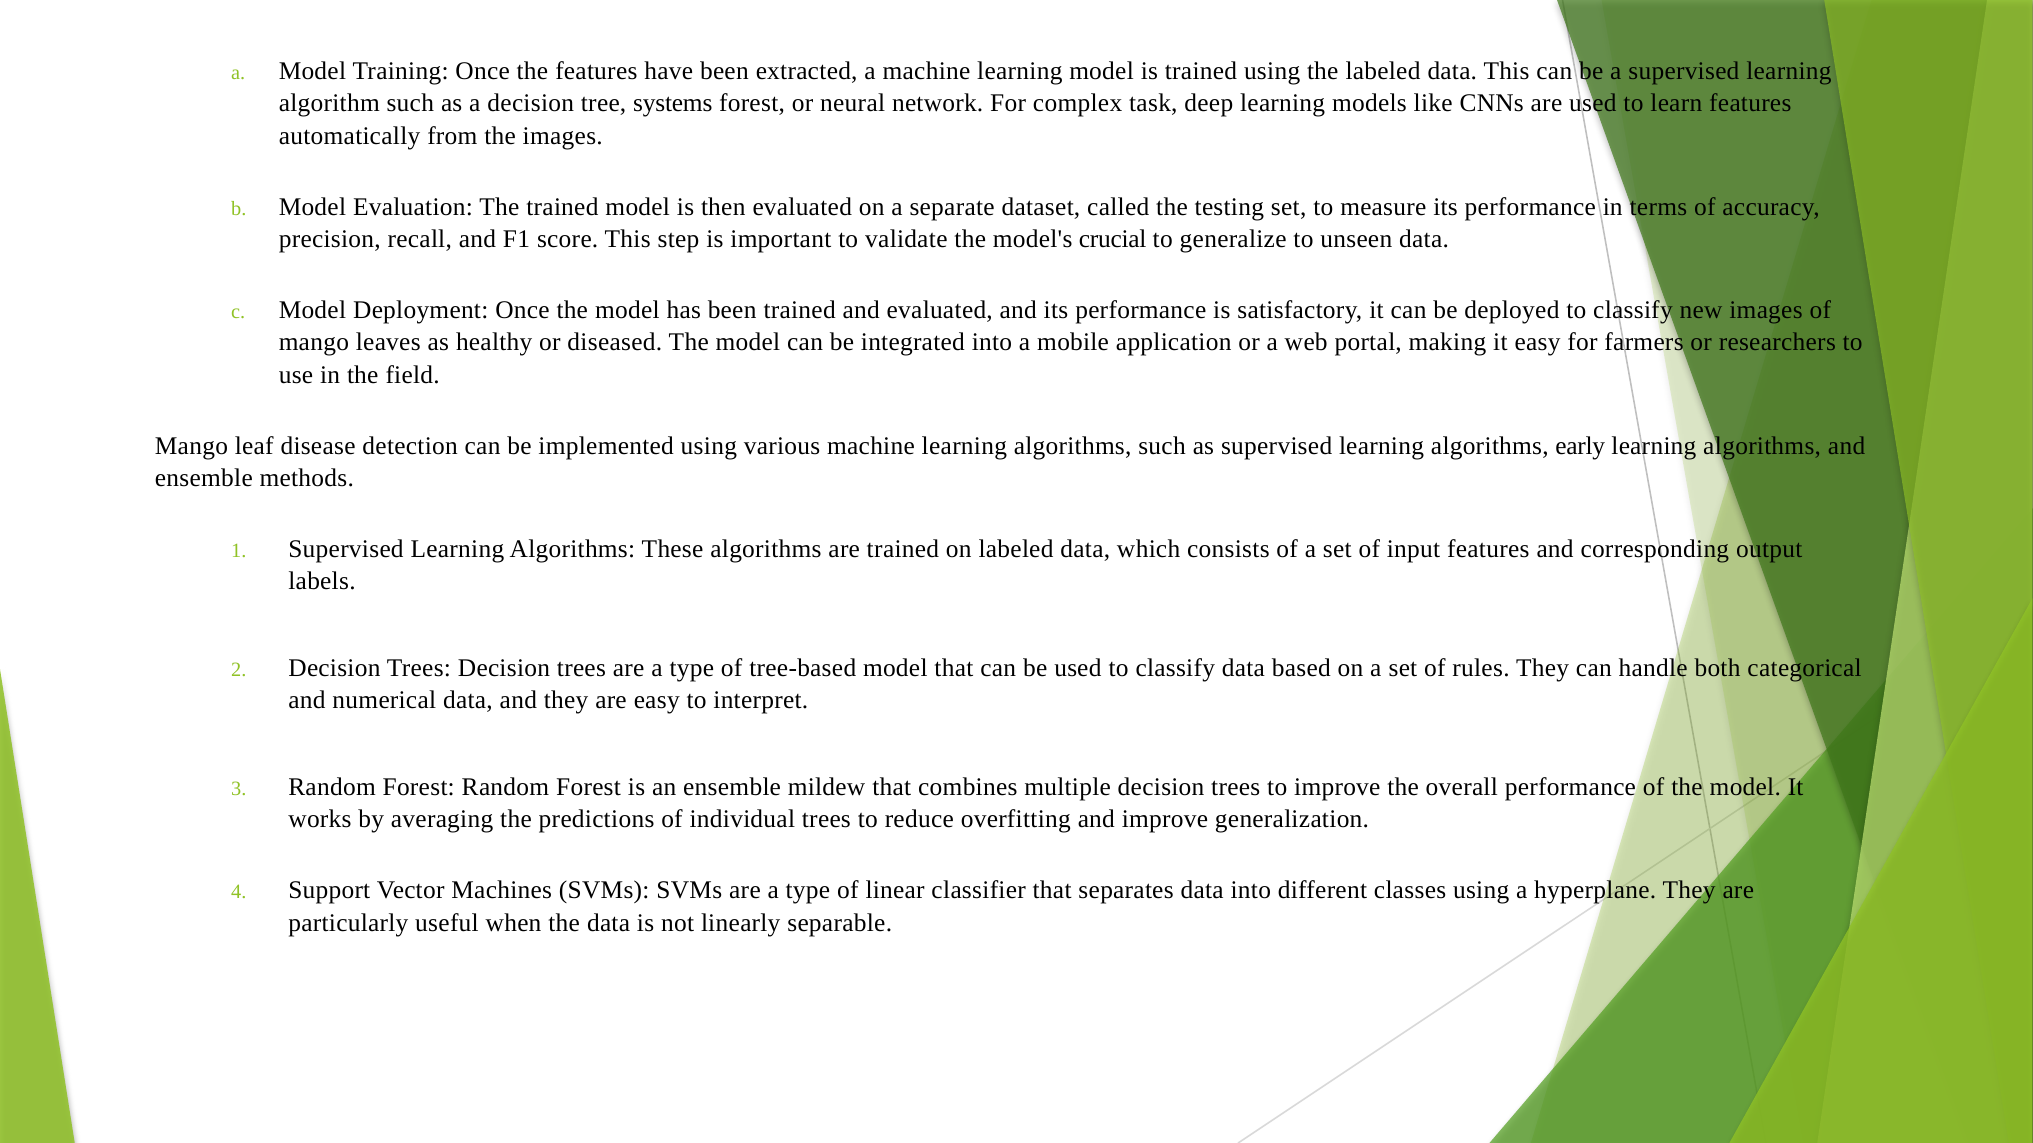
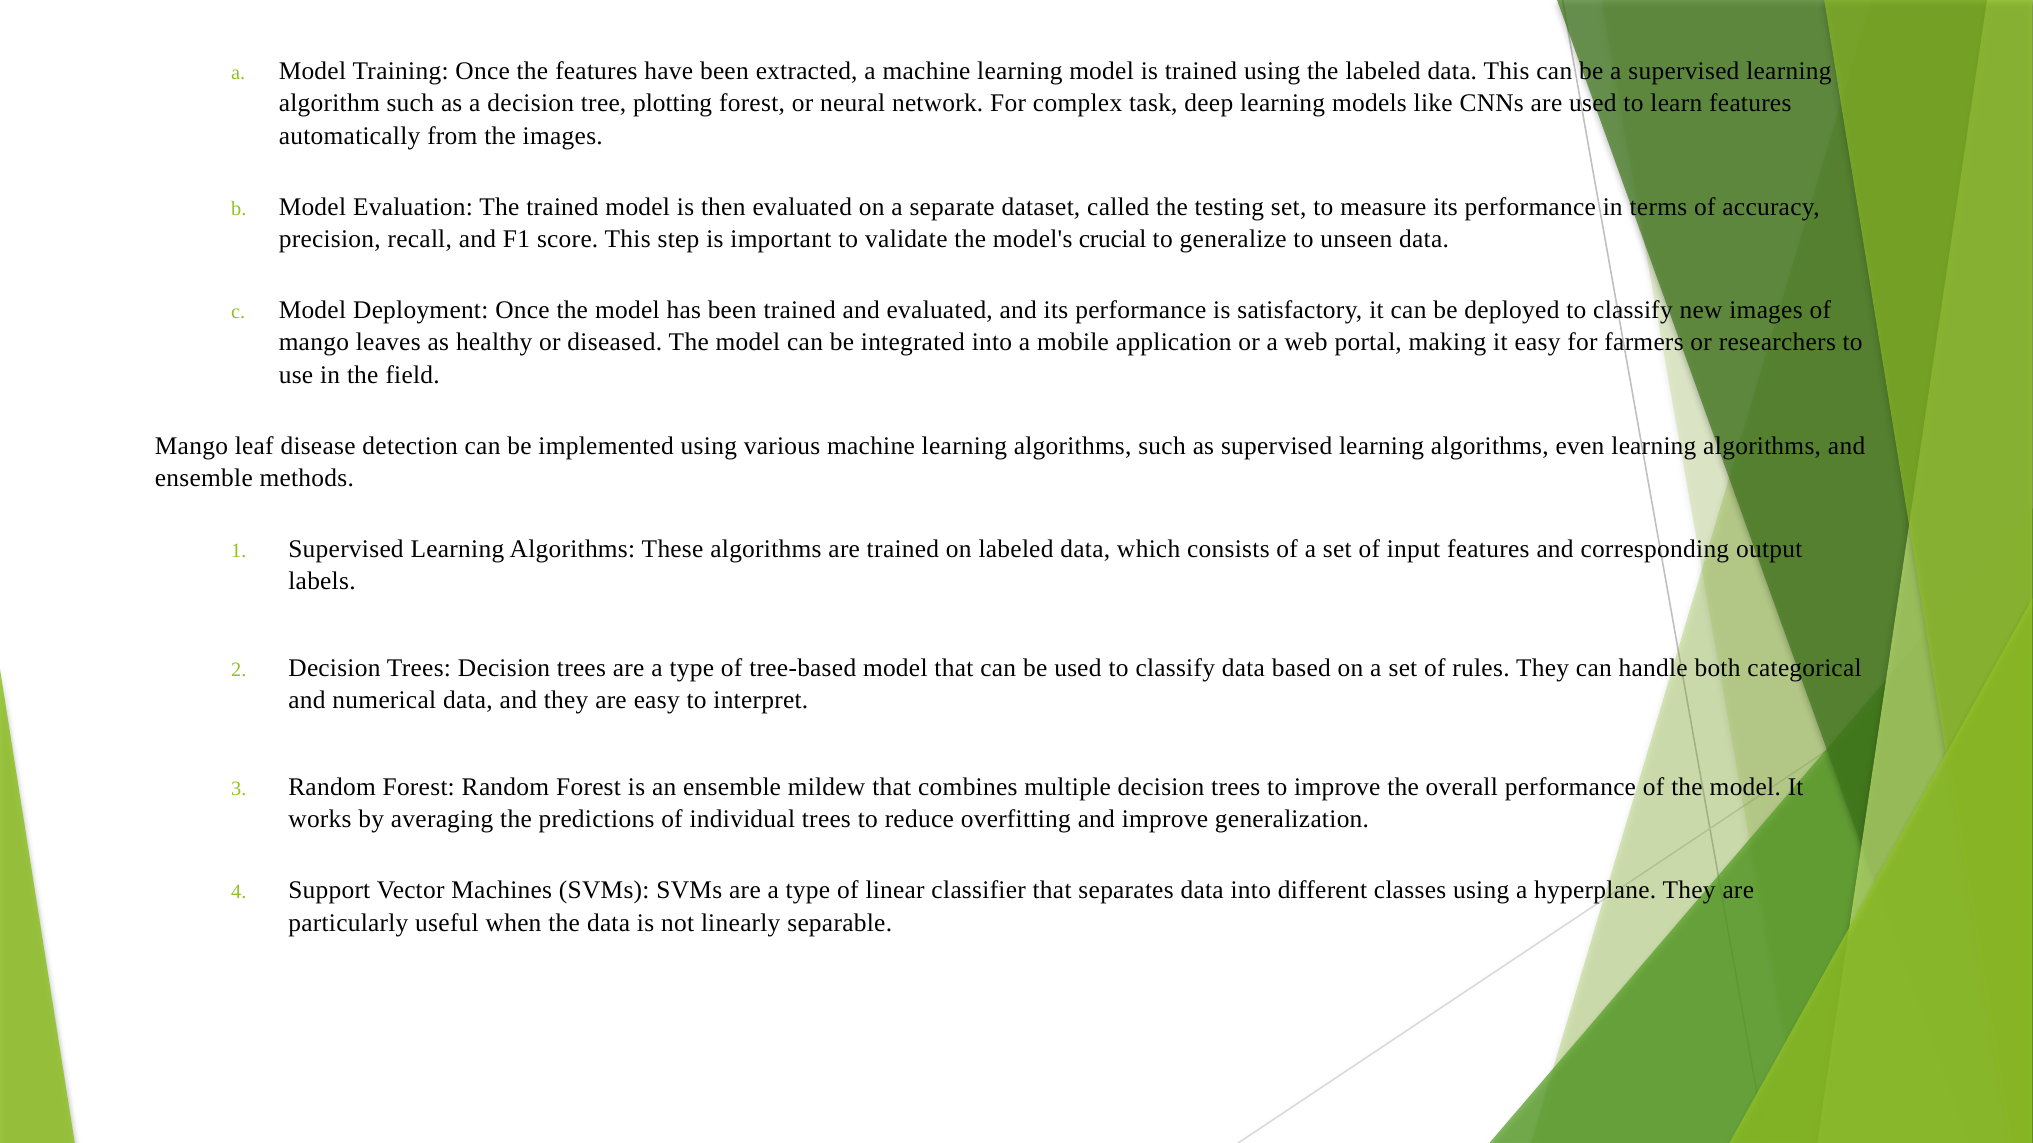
systems: systems -> plotting
early: early -> even
